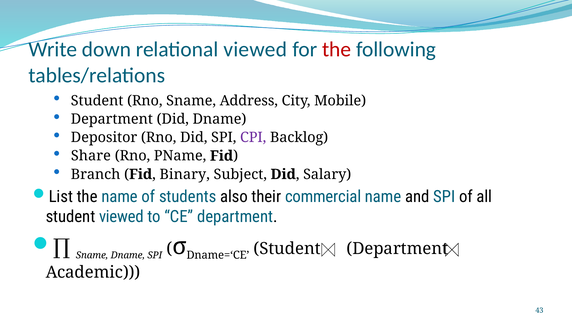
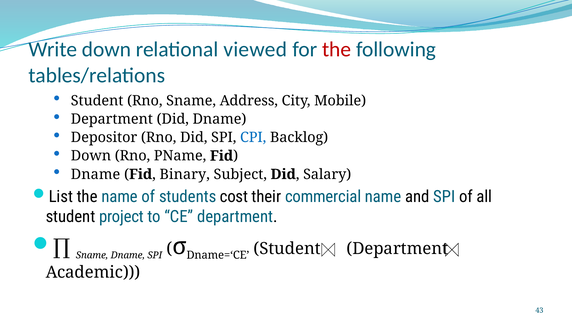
CPI colour: purple -> blue
Share at (91, 156): Share -> Down
Branch at (96, 174): Branch -> Dname
also: also -> cost
student viewed: viewed -> project
